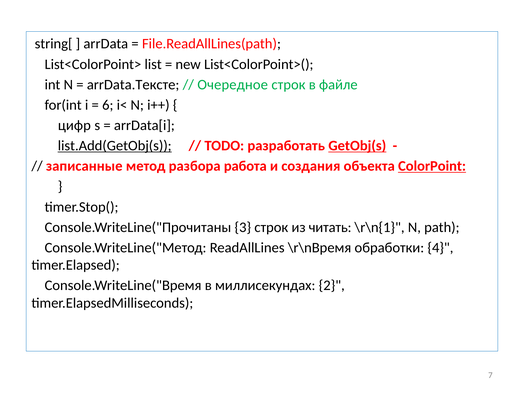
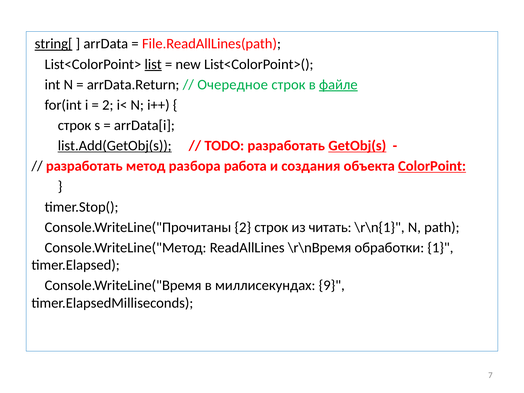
string[ underline: none -> present
list underline: none -> present
arrData.Тексте: arrData.Тексте -> arrData.Return
файле underline: none -> present
6 at (108, 105): 6 -> 2
цифр: цифр -> стpок
записанные at (84, 166): записанные -> разработать
Console.WriteLine("Прочитаны 3: 3 -> 2
4: 4 -> 1
2: 2 -> 9
